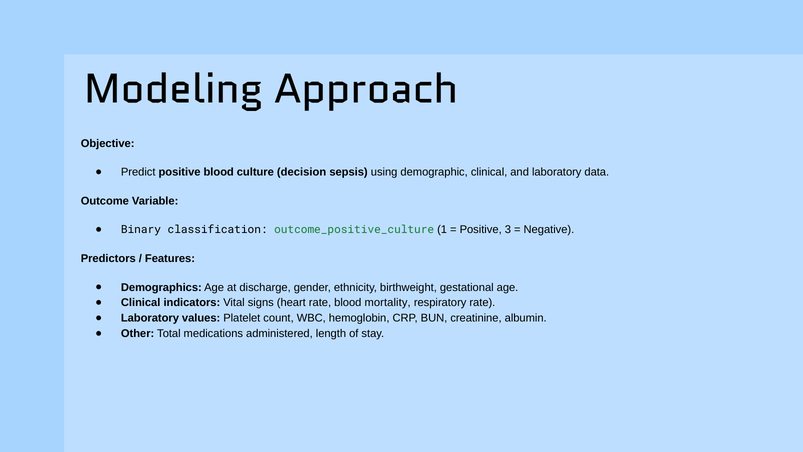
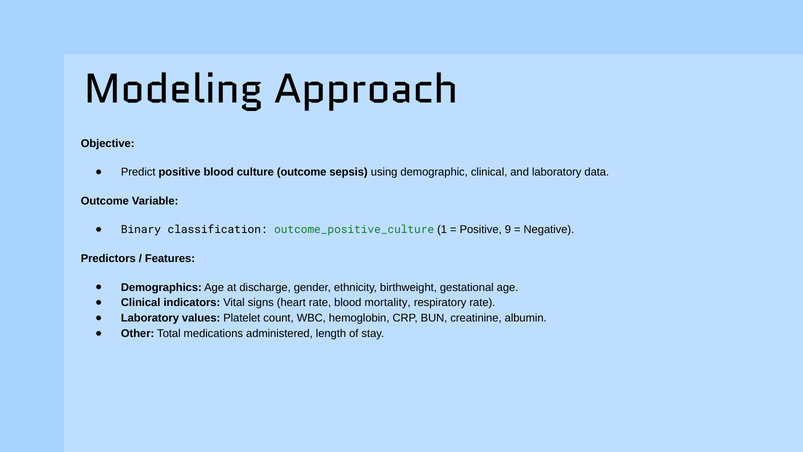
culture decision: decision -> outcome
3: 3 -> 9
